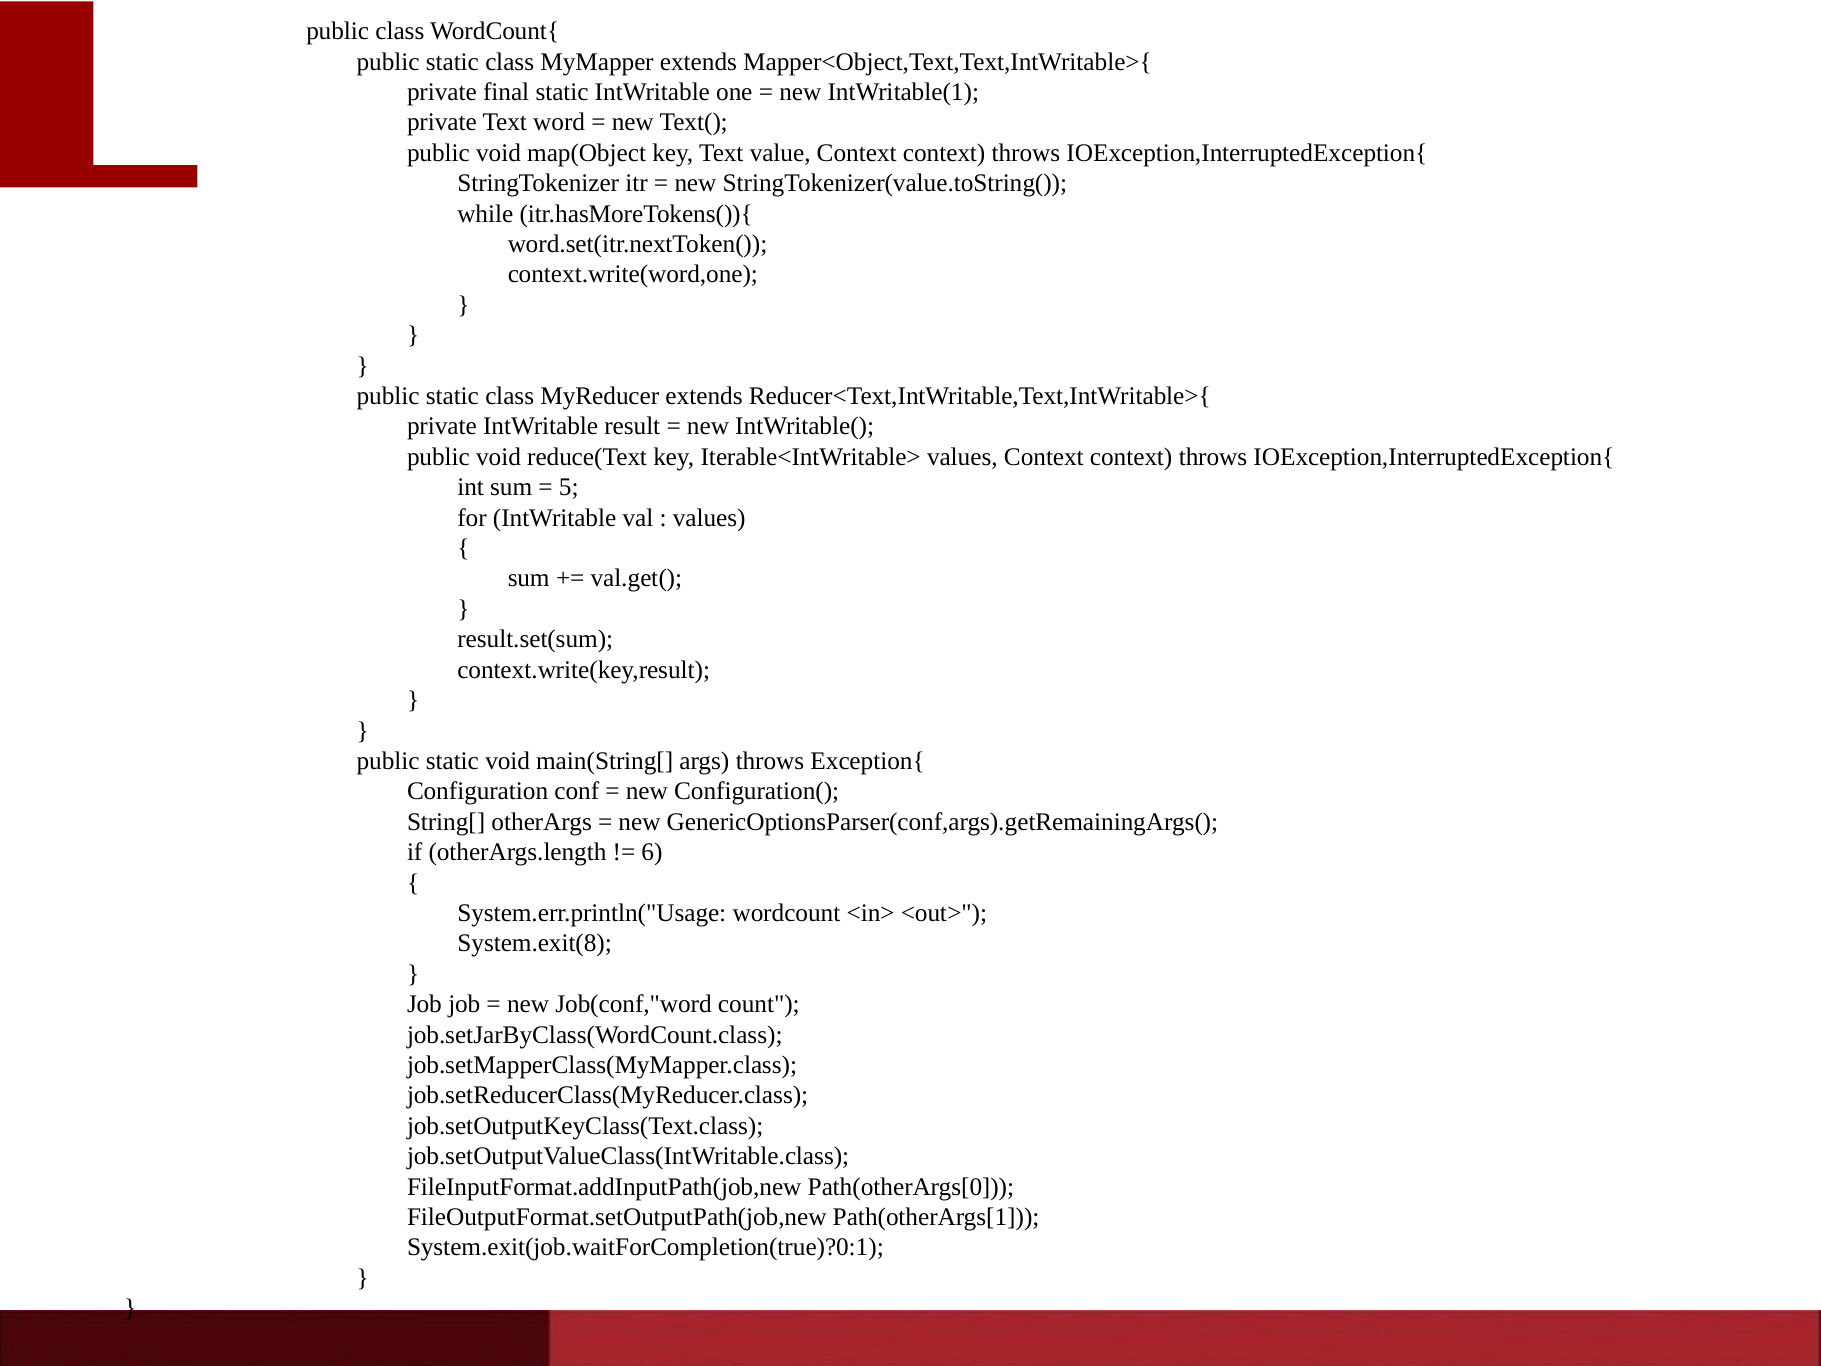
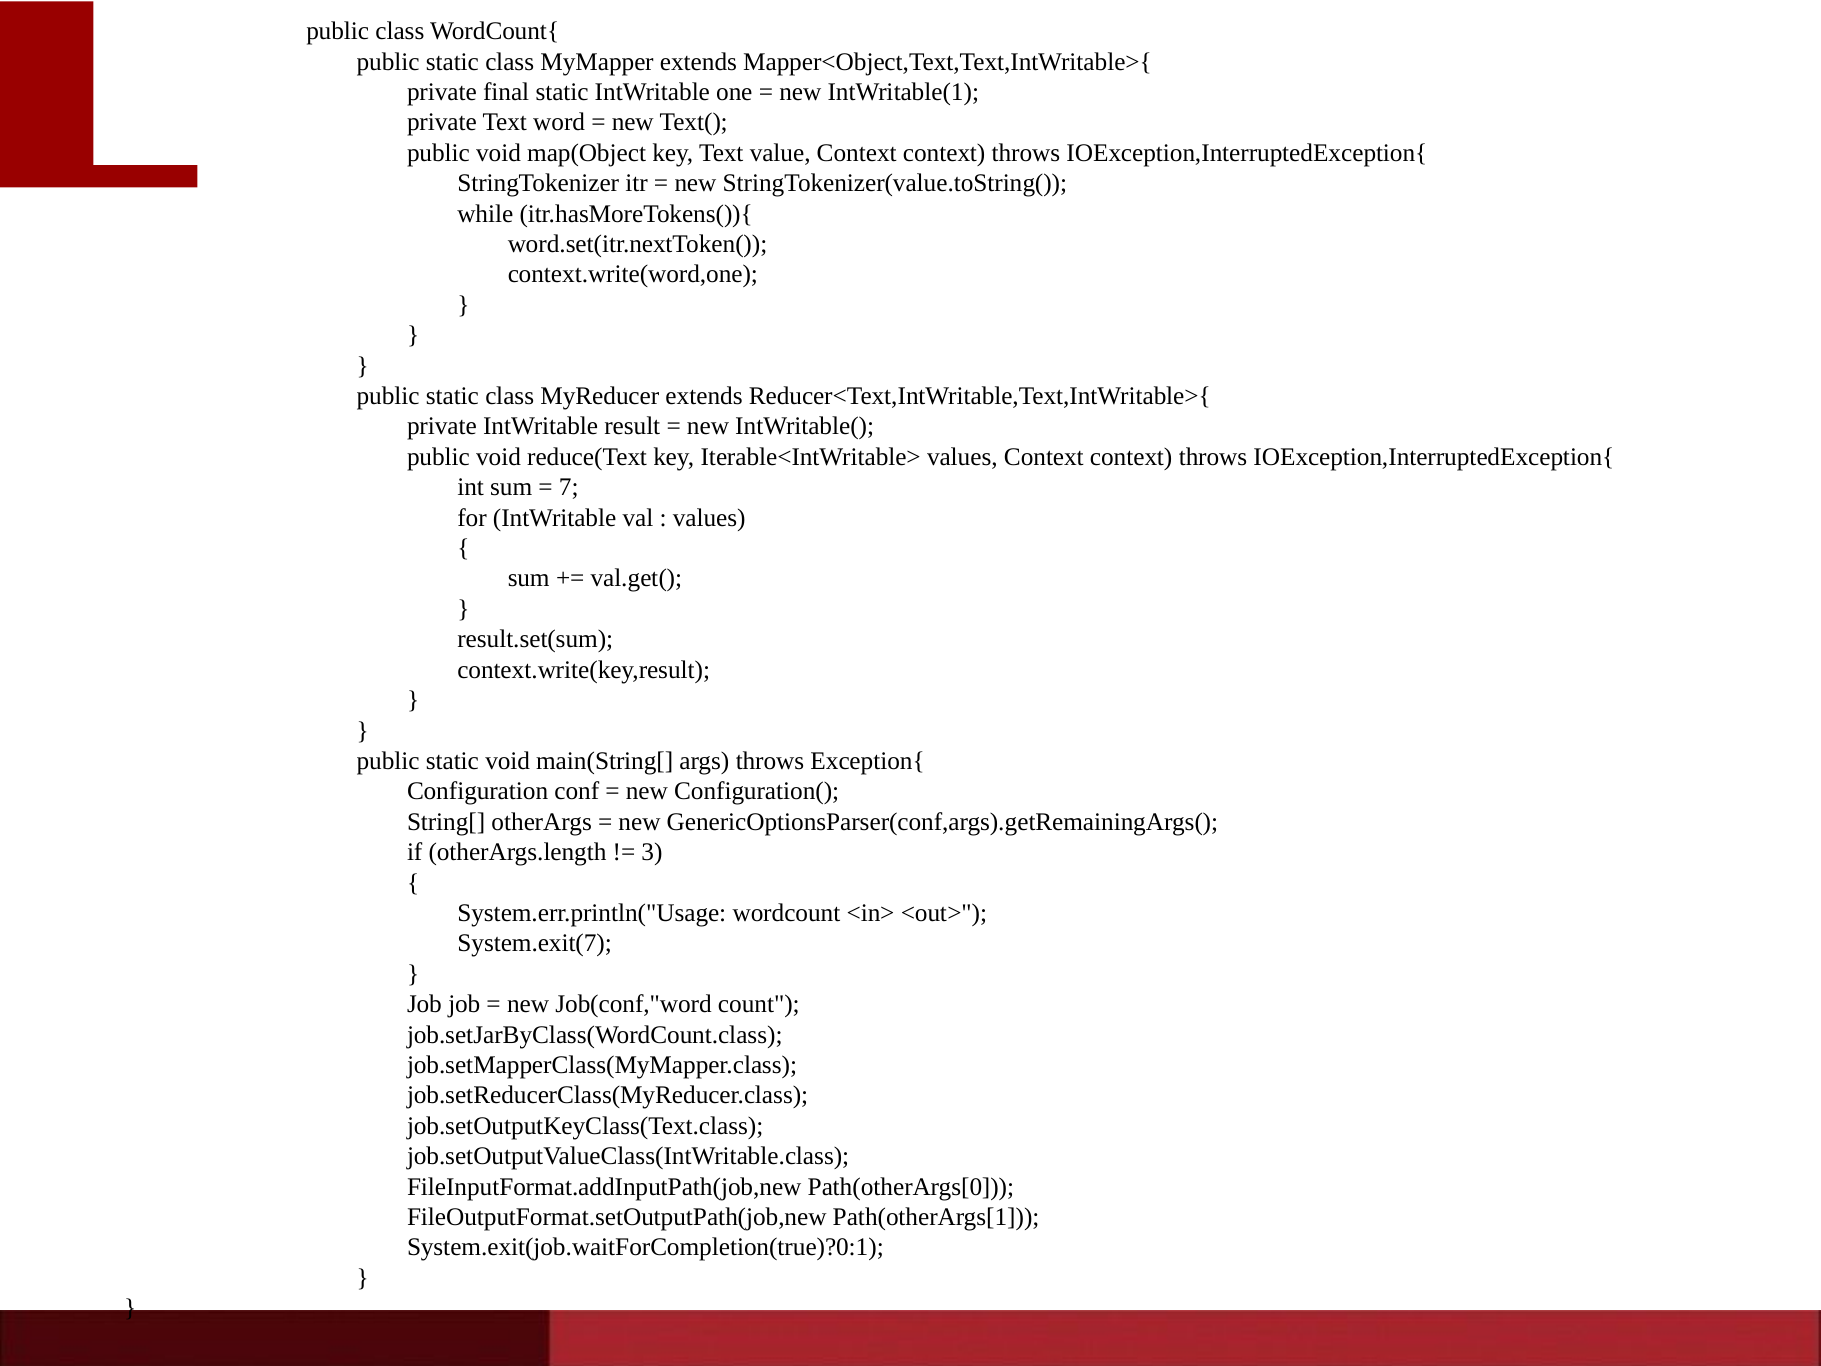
5: 5 -> 7
6: 6 -> 3
System.exit(8: System.exit(8 -> System.exit(7
